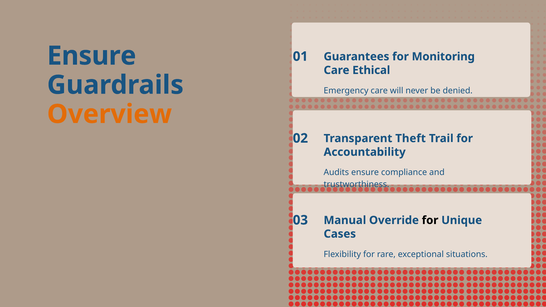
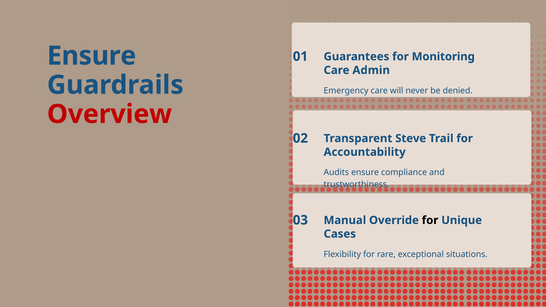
Ethical: Ethical -> Admin
Overview colour: orange -> red
Theft: Theft -> Steve
